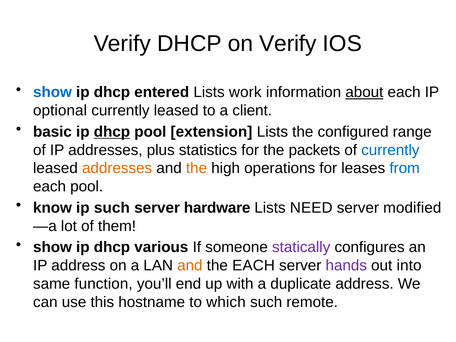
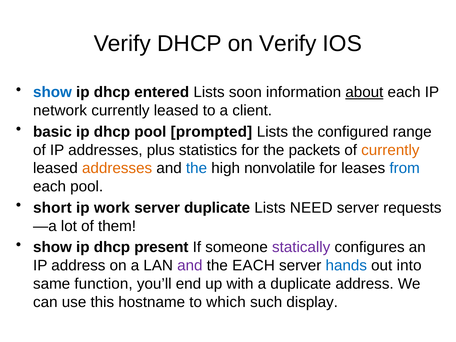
work: work -> soon
optional: optional -> network
dhcp at (112, 132) underline: present -> none
extension: extension -> prompted
currently at (390, 150) colour: blue -> orange
the at (197, 168) colour: orange -> blue
operations: operations -> nonvolatile
know: know -> short
ip such: such -> work
server hardware: hardware -> duplicate
modified: modified -> requests
various: various -> present
and at (190, 266) colour: orange -> purple
hands colour: purple -> blue
remote: remote -> display
